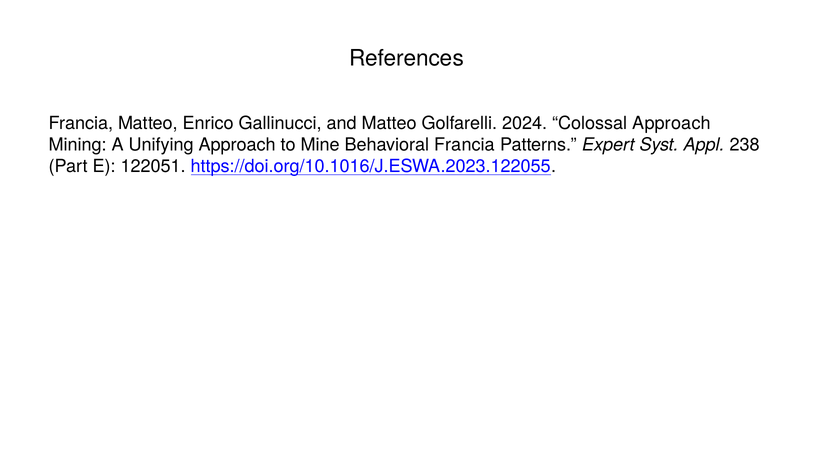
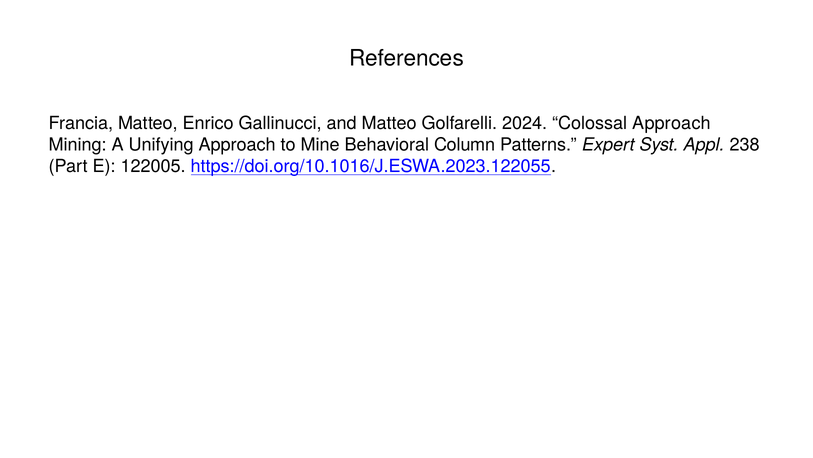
Behavioral Francia: Francia -> Column
122051: 122051 -> 122005
